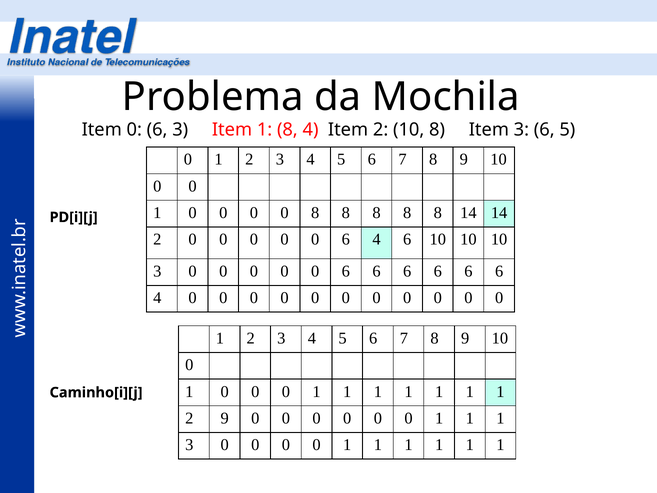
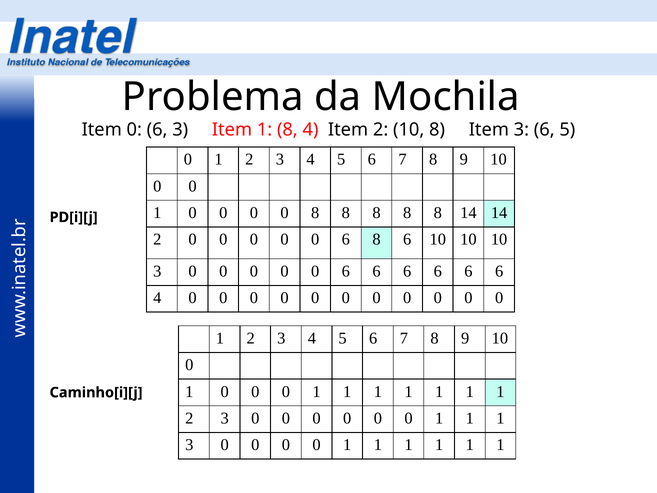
0 6 4: 4 -> 8
9 at (225, 418): 9 -> 3
